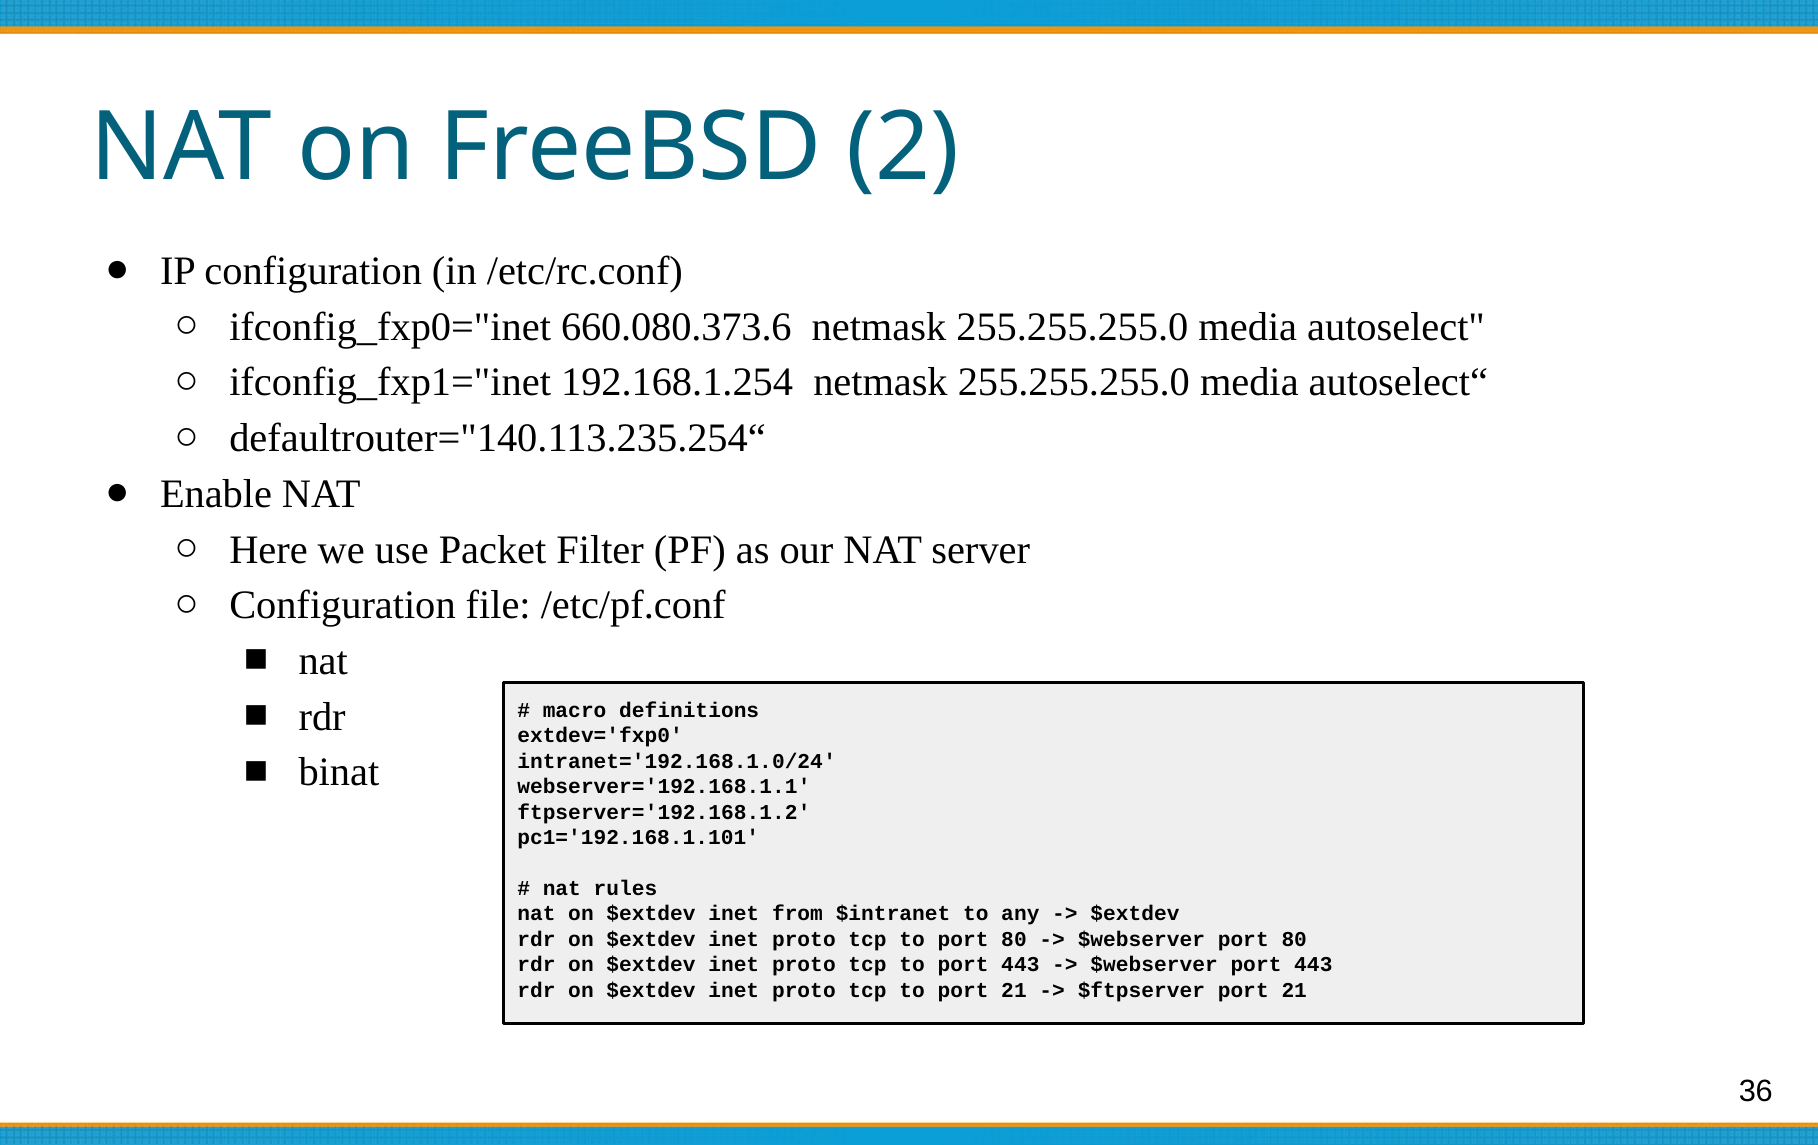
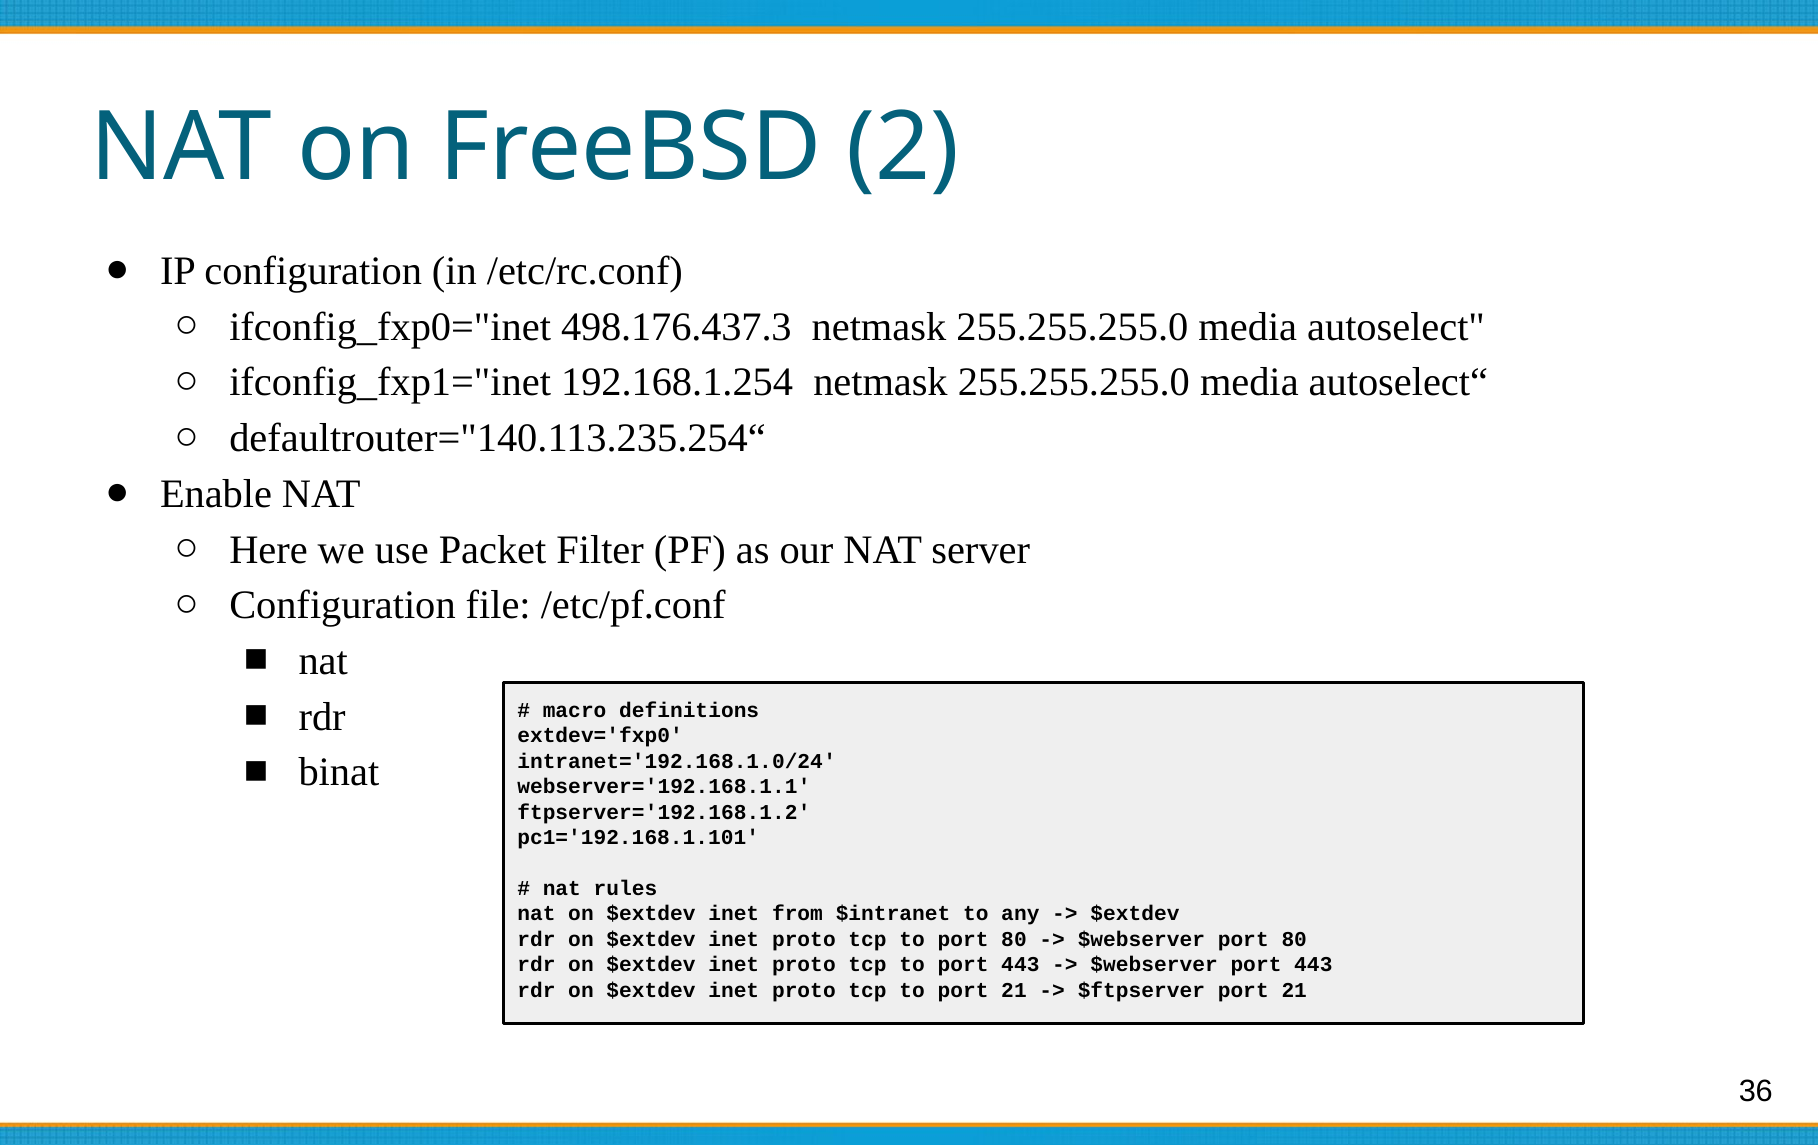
660.080.373.6: 660.080.373.6 -> 498.176.437.3
